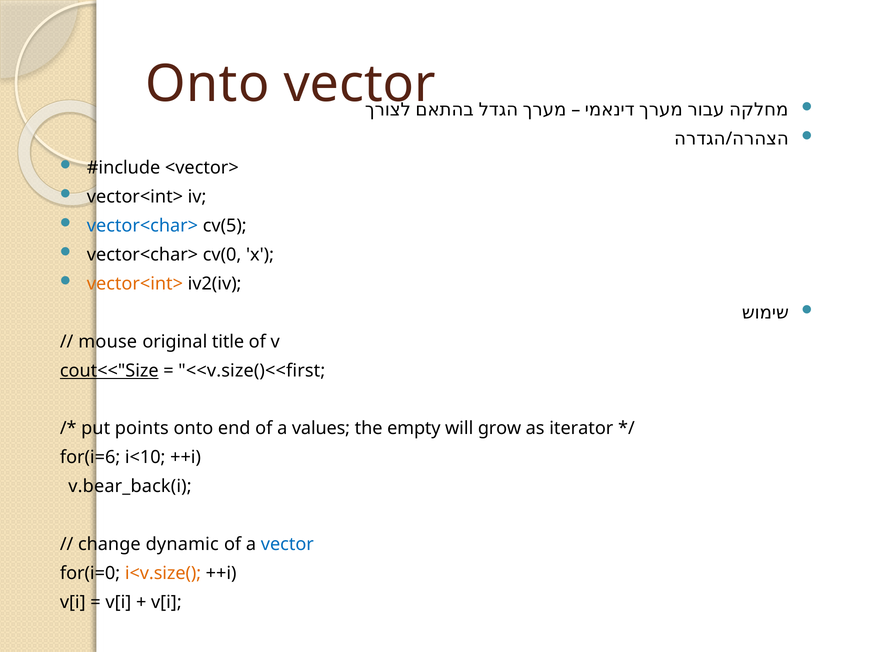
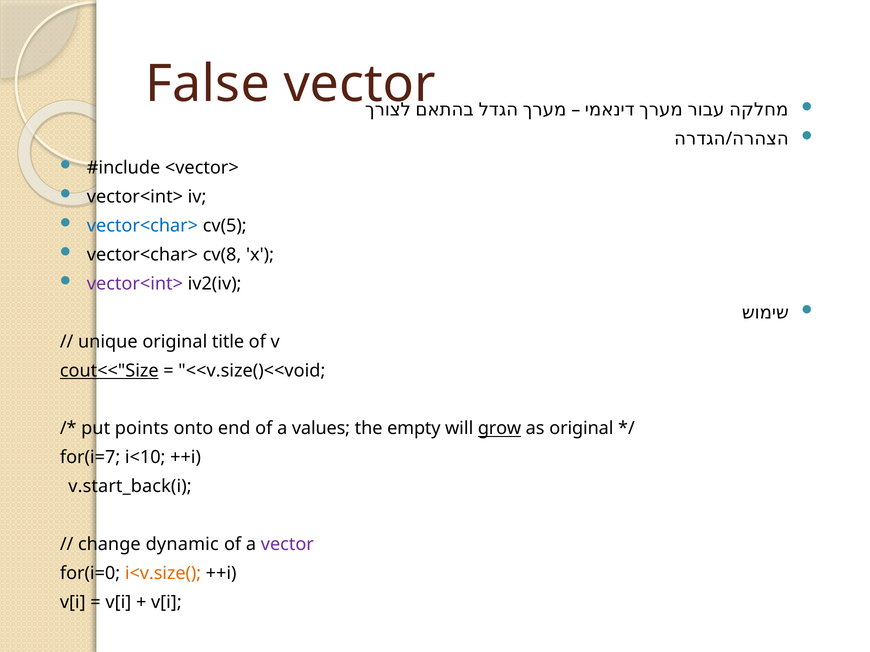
Onto at (207, 84): Onto -> False
cv(0: cv(0 -> cv(8
vector<int> at (135, 284) colour: orange -> purple
mouse: mouse -> unique
<<v.size()<<first: <<v.size()<<first -> <<v.size()<<void
grow underline: none -> present
as iterator: iterator -> original
for(i=6: for(i=6 -> for(i=7
v.bear_back(i: v.bear_back(i -> v.start_back(i
vector at (287, 545) colour: blue -> purple
